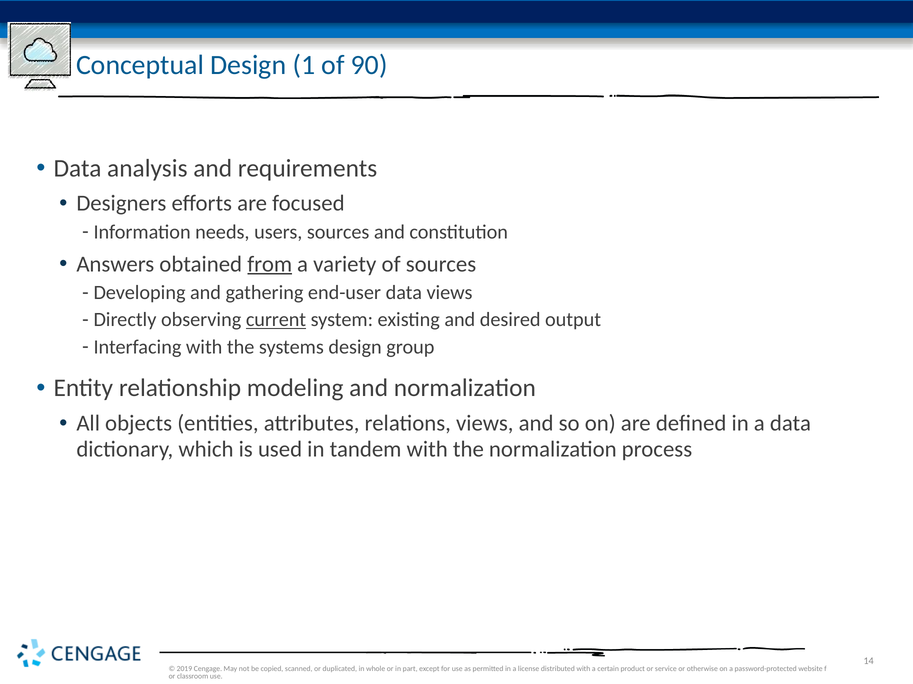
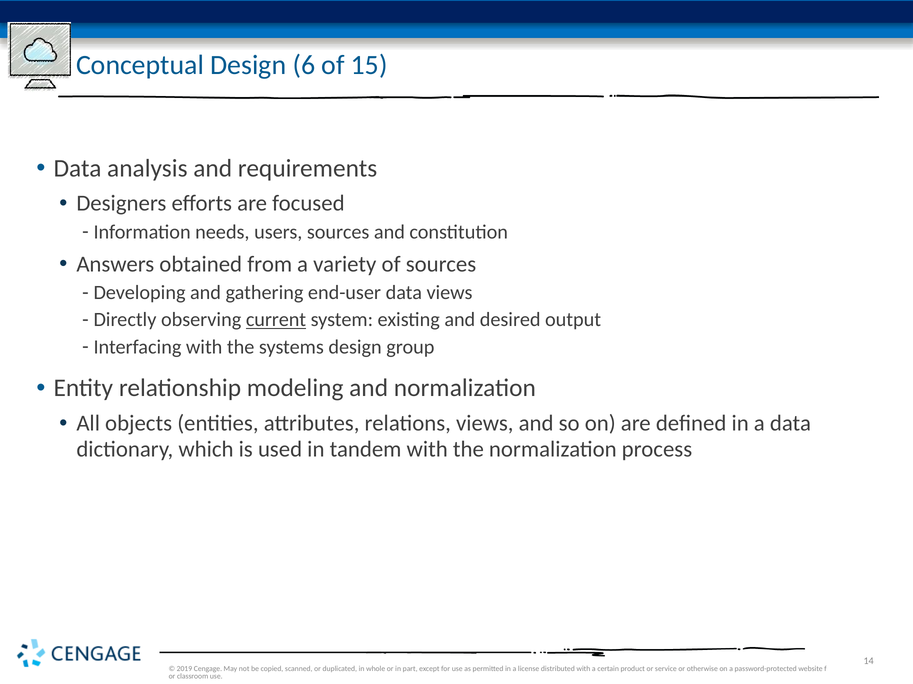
1: 1 -> 6
90: 90 -> 15
from underline: present -> none
